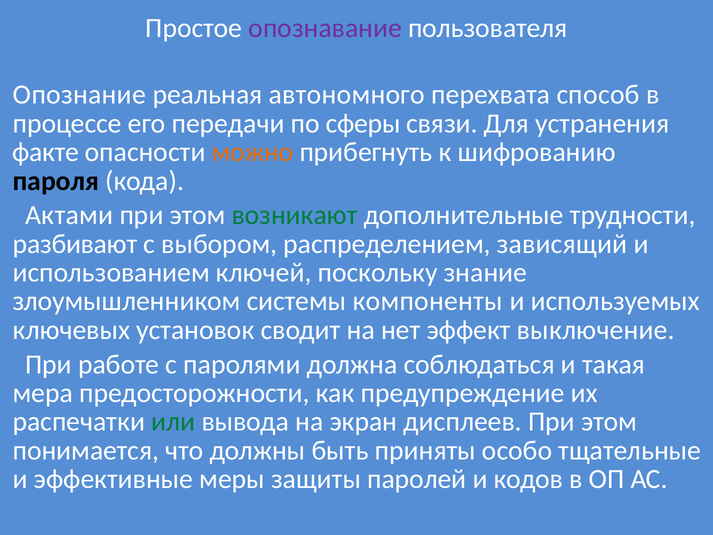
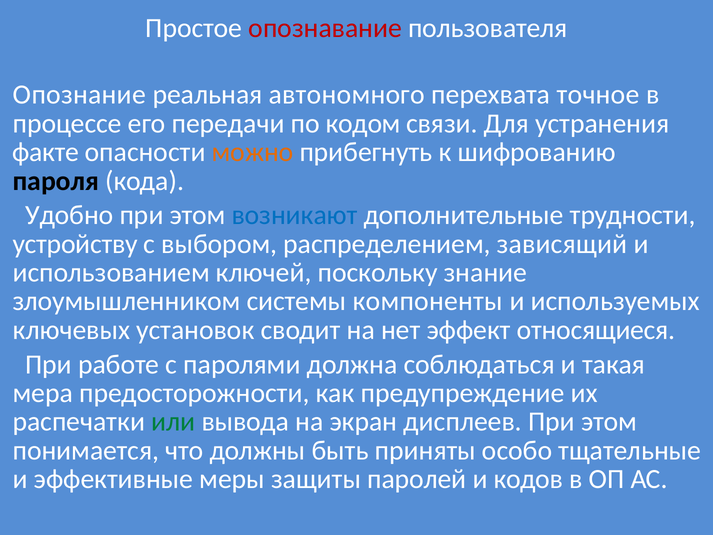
опознавание colour: purple -> red
способ: способ -> точное
сферы: сферы -> кодом
Актами: Актами -> Удобно
возникают colour: green -> blue
разбивают: разбивают -> устройству
выключение: выключение -> относящиеся
